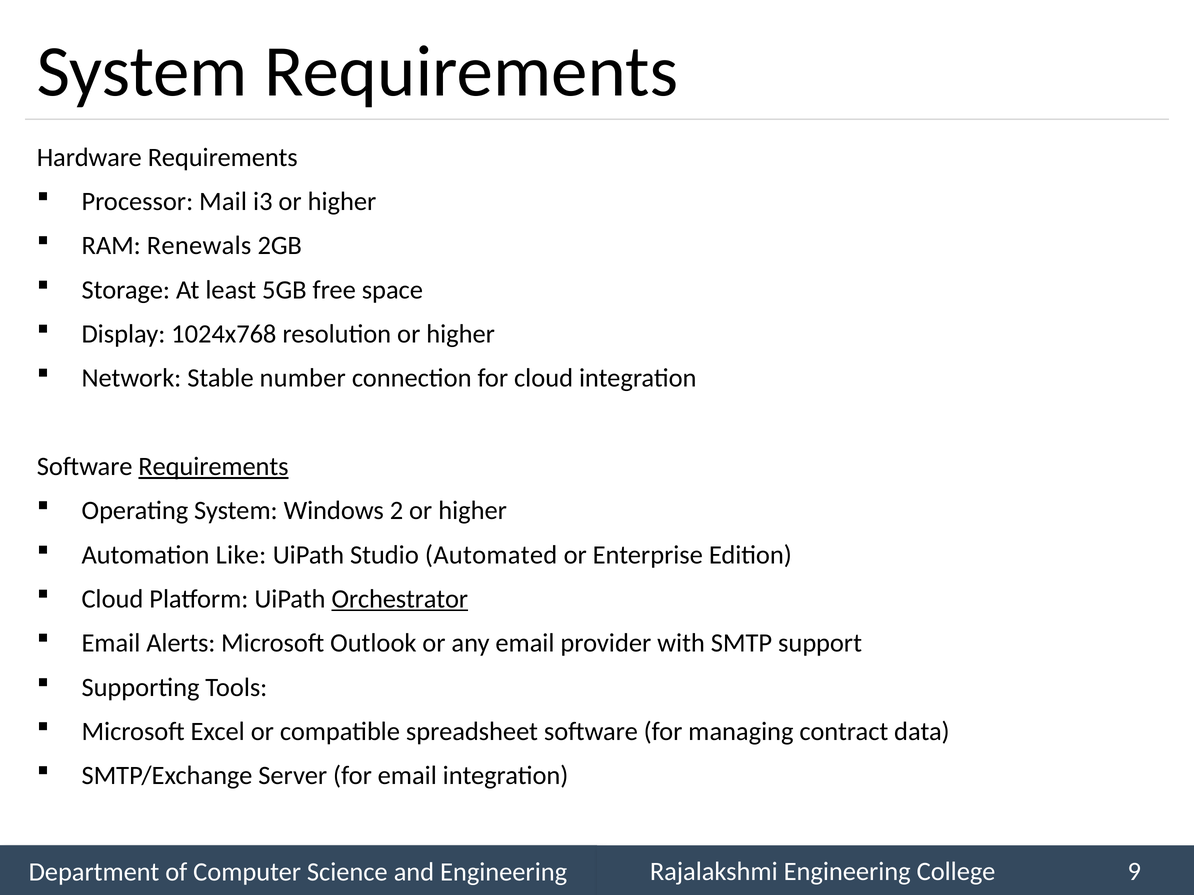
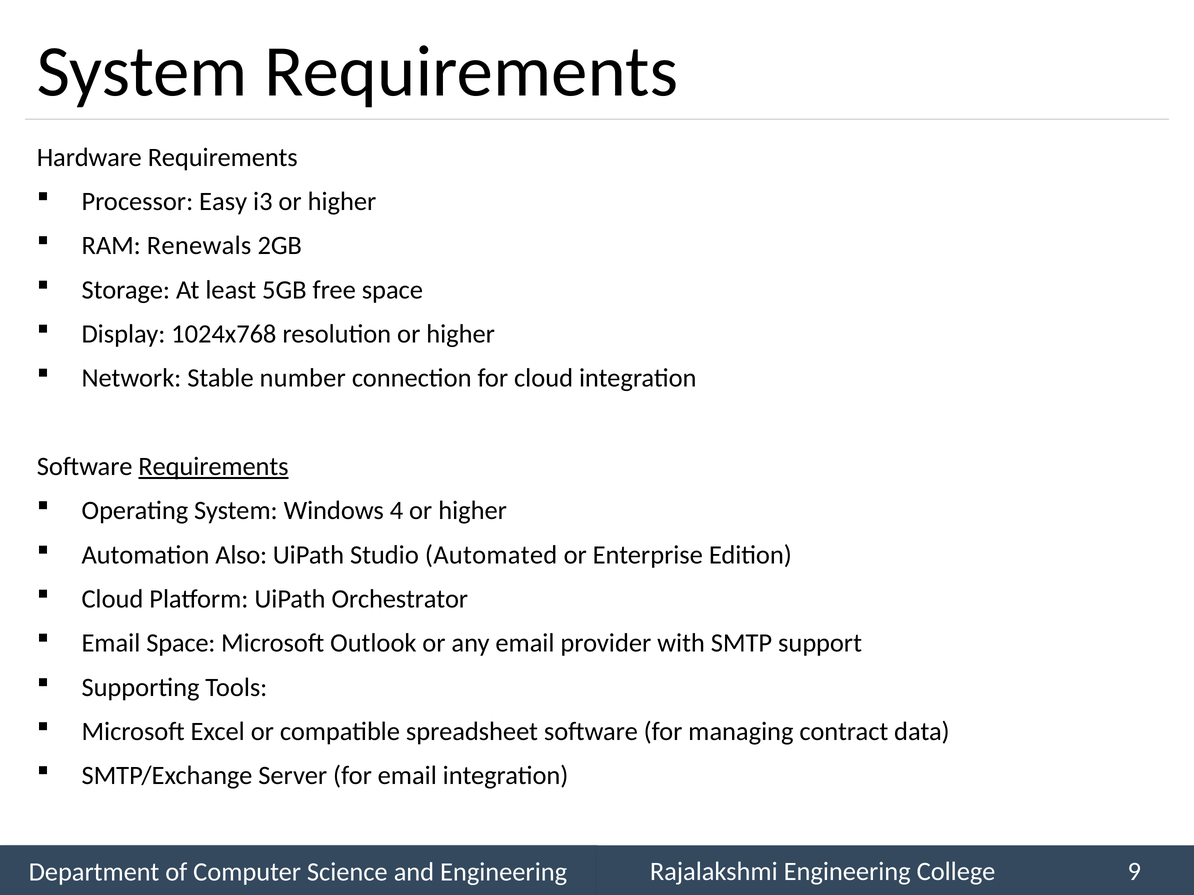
Mail: Mail -> Easy
2: 2 -> 4
Like: Like -> Also
Orchestrator underline: present -> none
Email Alerts: Alerts -> Space
